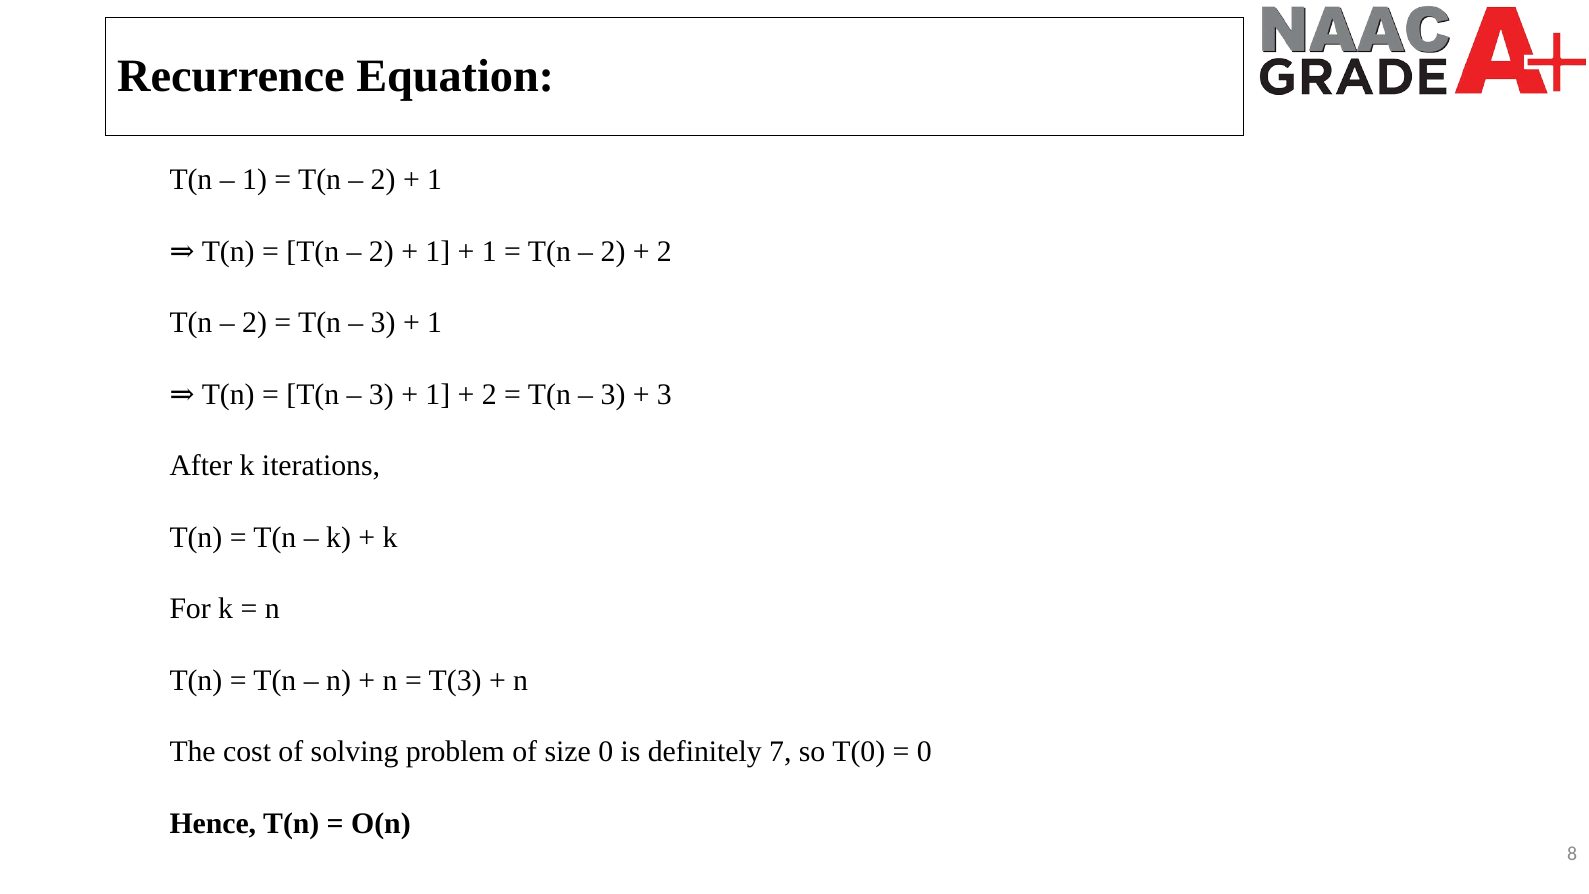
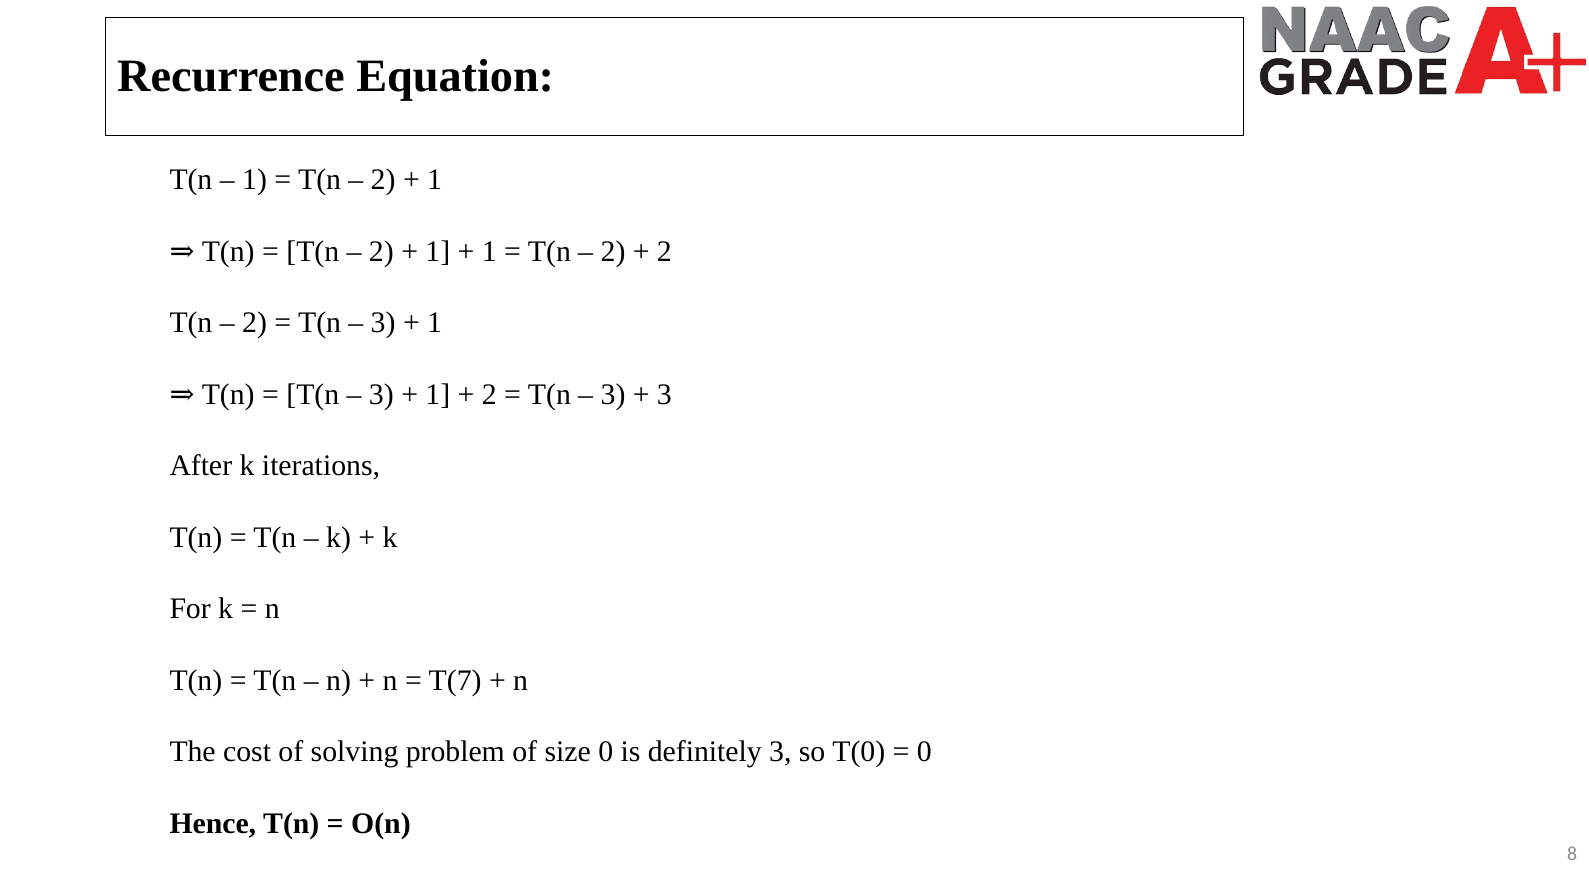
T(3: T(3 -> T(7
definitely 7: 7 -> 3
